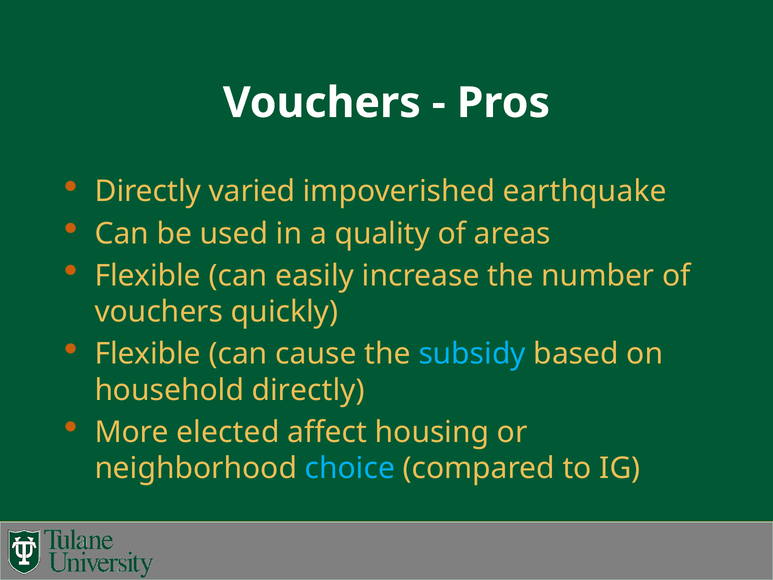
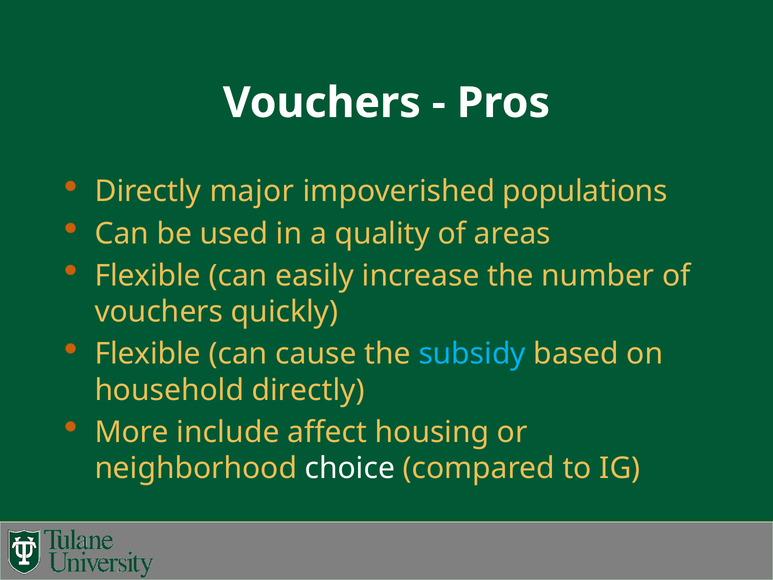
varied: varied -> major
earthquake: earthquake -> populations
elected: elected -> include
choice colour: light blue -> white
